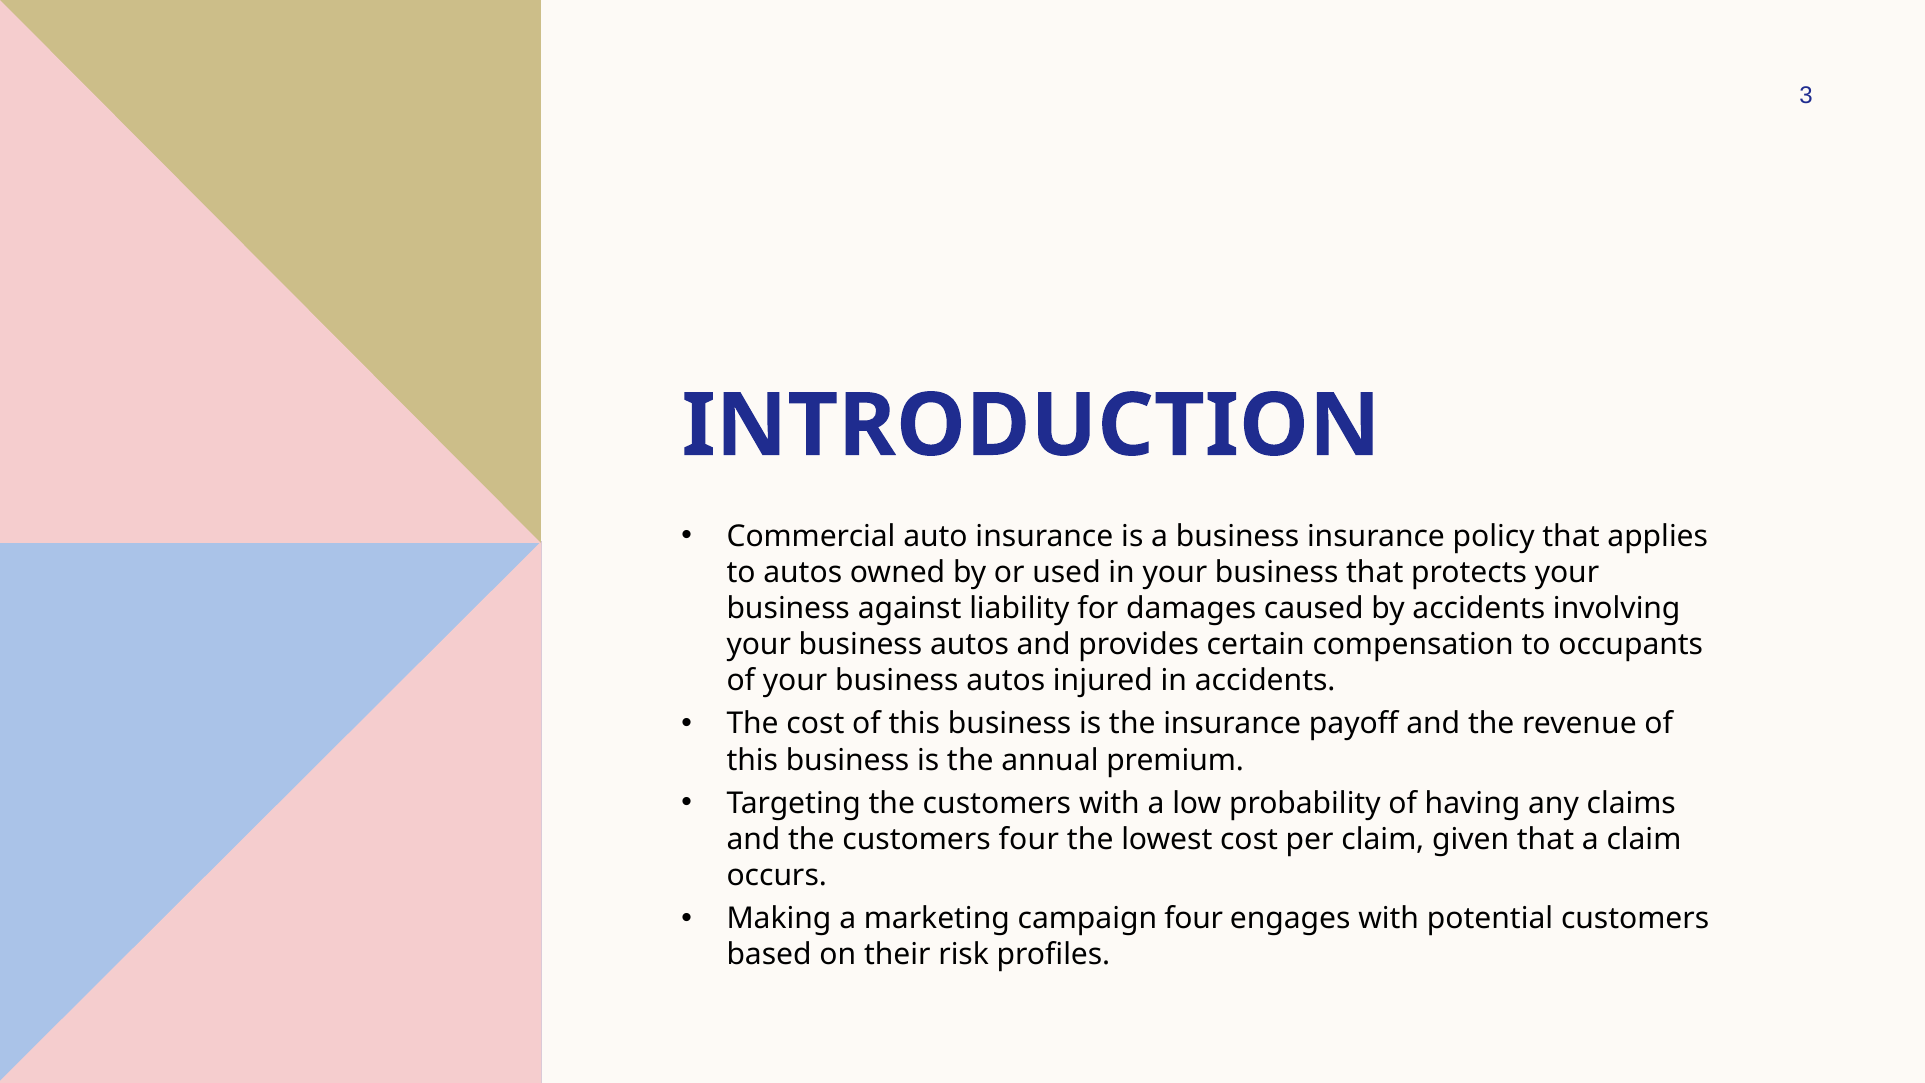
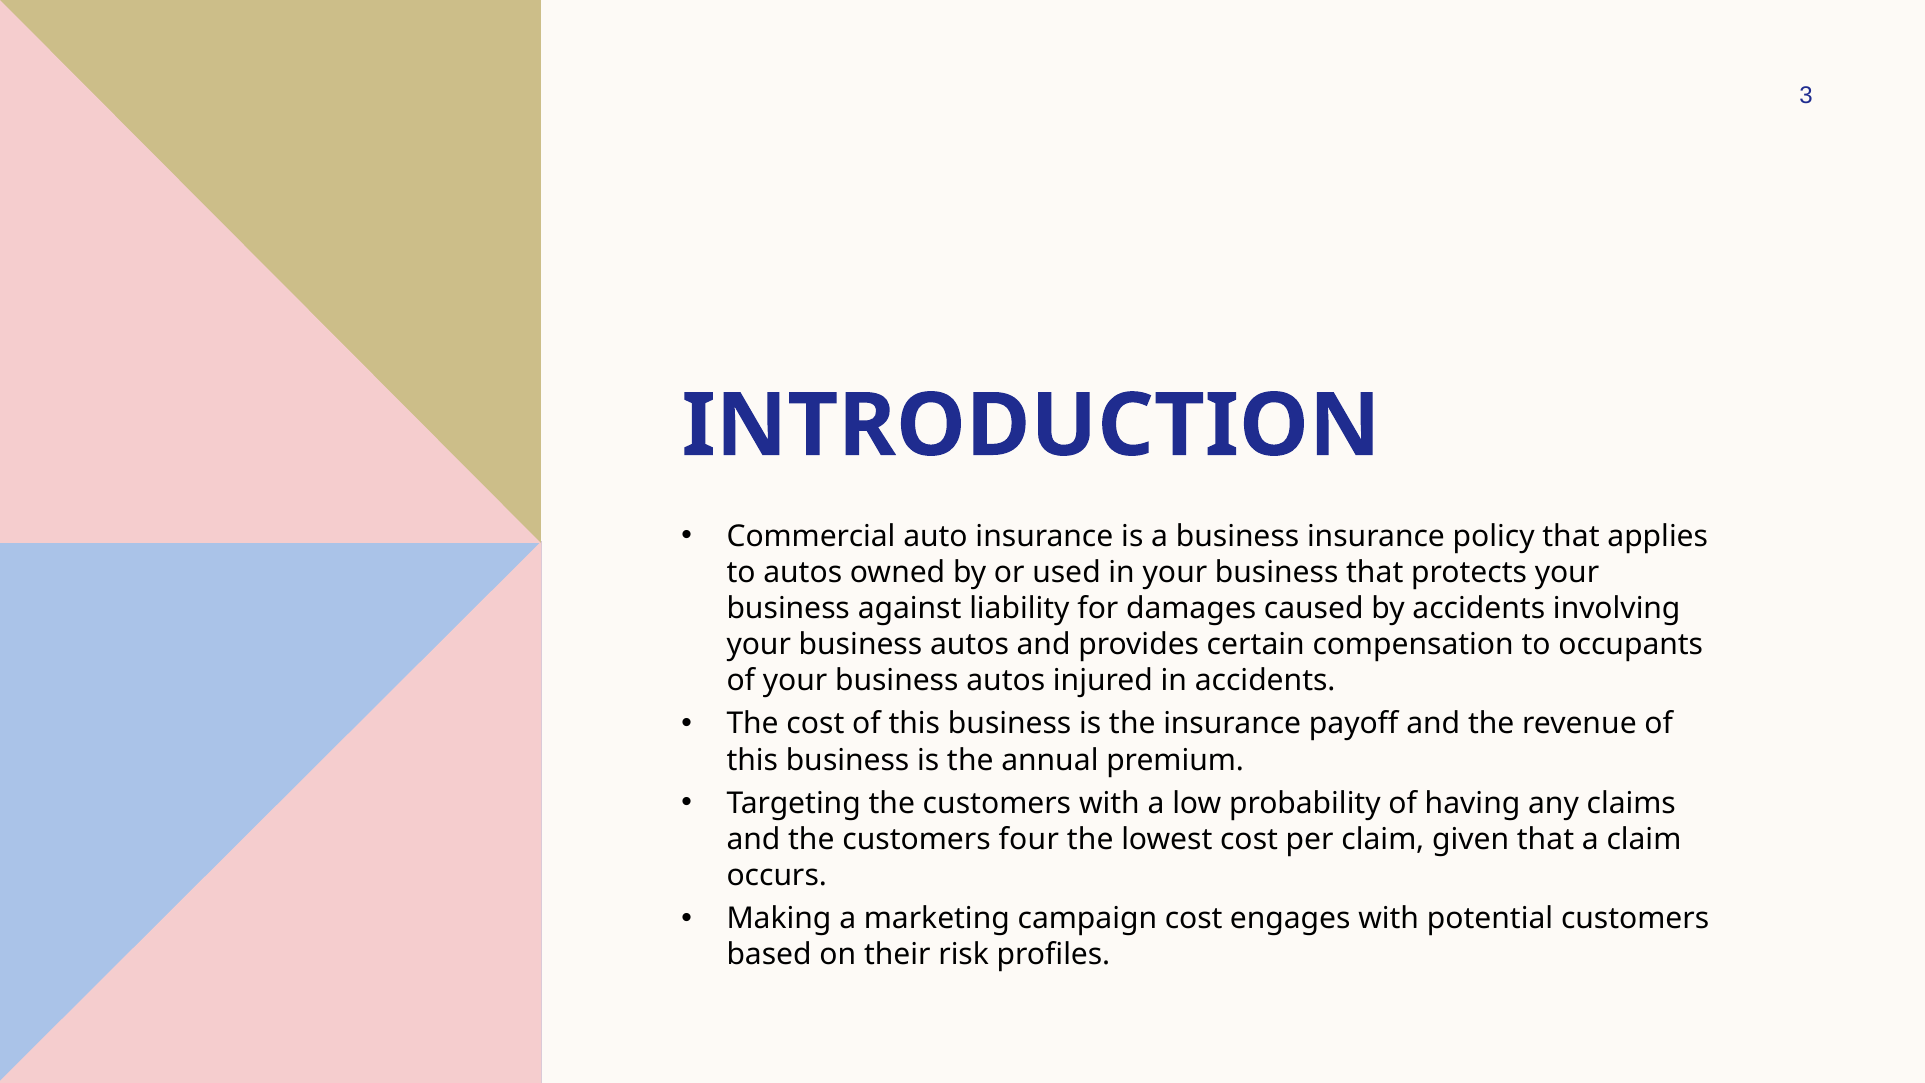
campaign four: four -> cost
